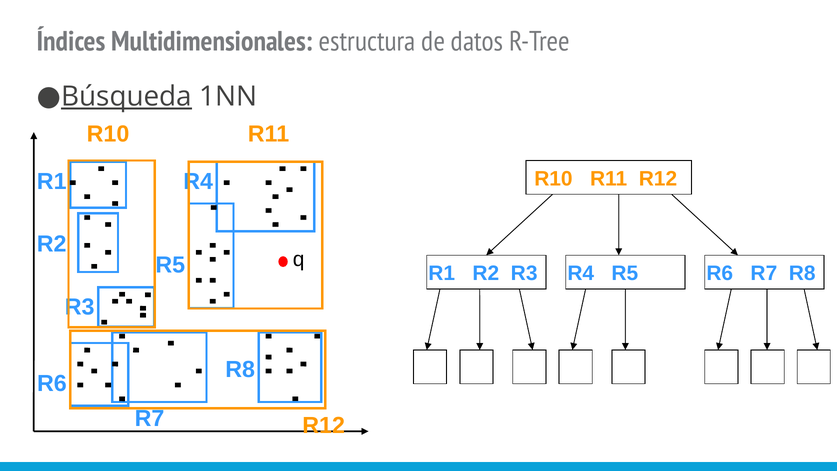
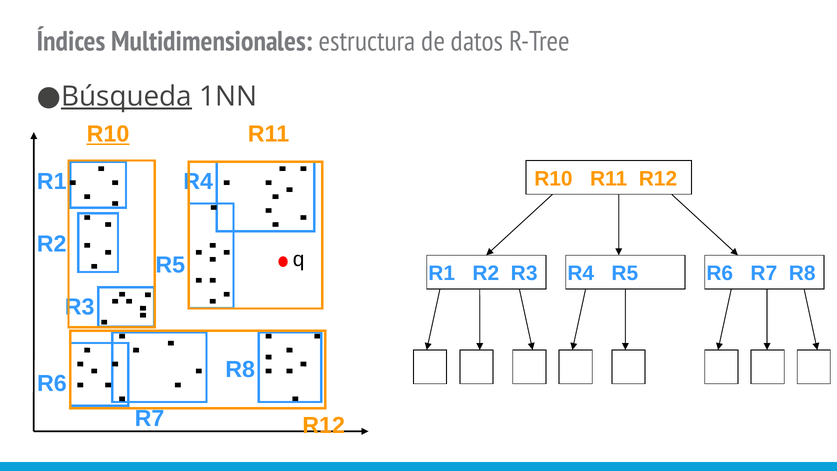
R10 at (108, 134) underline: none -> present
